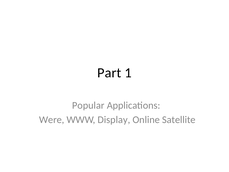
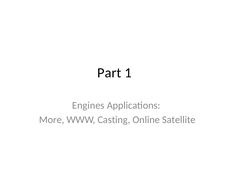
Popular: Popular -> Engines
Were: Were -> More
Display: Display -> Casting
